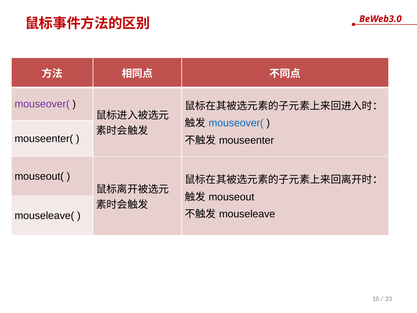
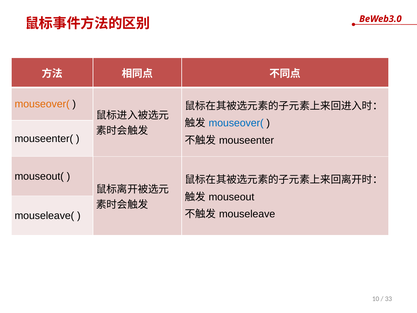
mouseover( at (42, 104) colour: purple -> orange
